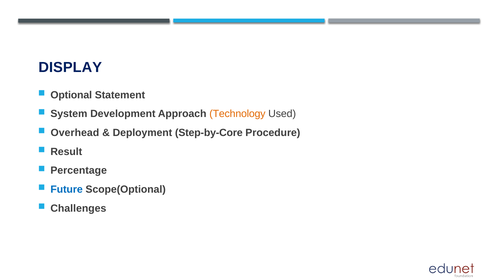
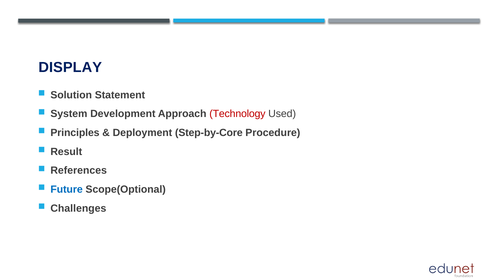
Optional: Optional -> Solution
Technology colour: orange -> red
Overhead: Overhead -> Principles
Percentage: Percentage -> References
